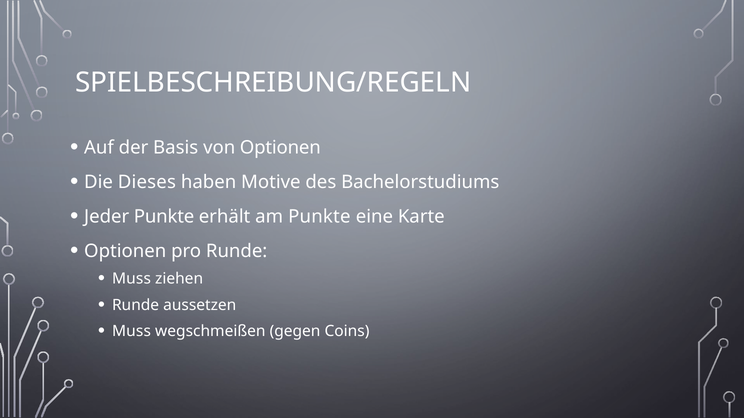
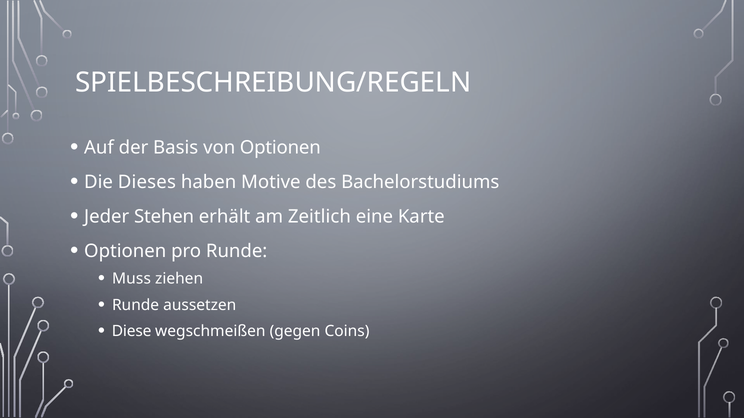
Jeder Punkte: Punkte -> Stehen
am Punkte: Punkte -> Zeitlich
Muss at (131, 332): Muss -> Diese
